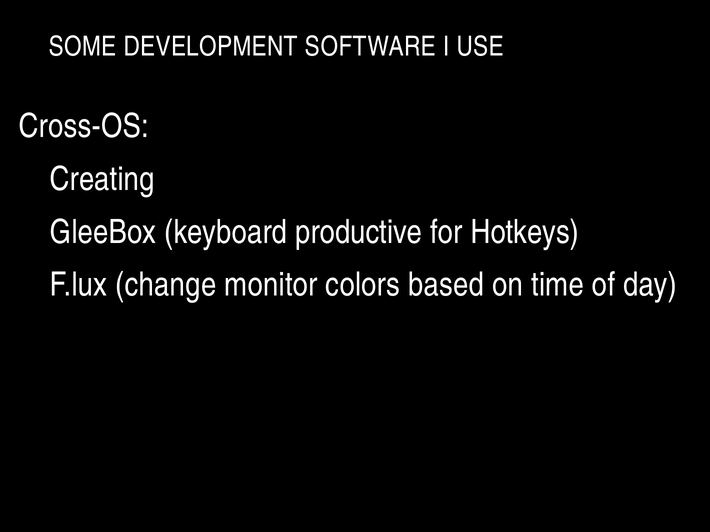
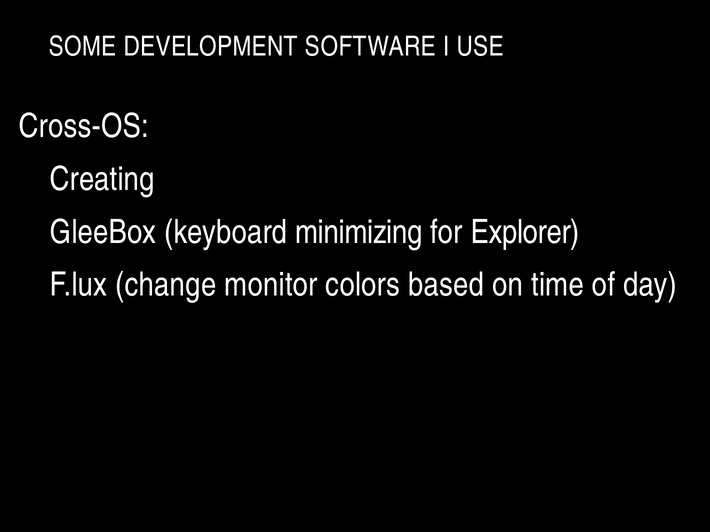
productive: productive -> minimizing
Hotkeys: Hotkeys -> Explorer
